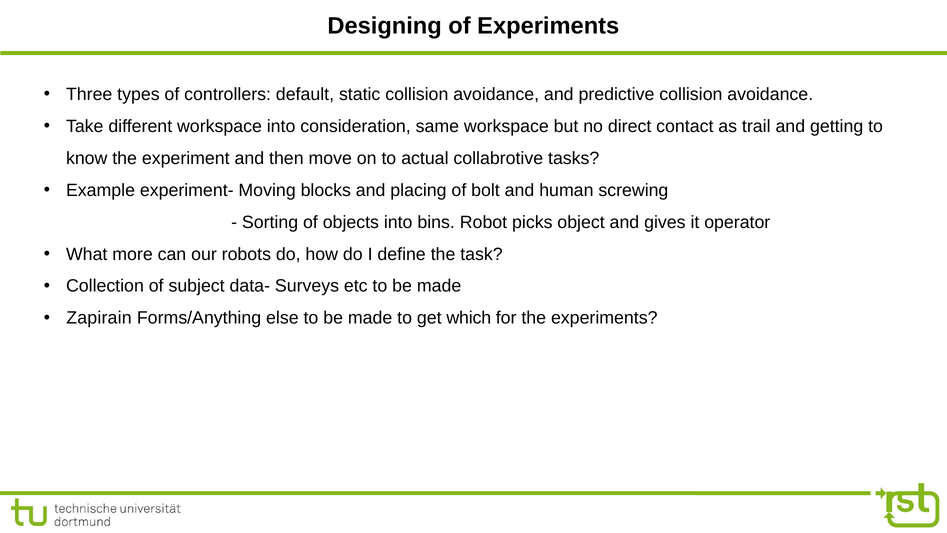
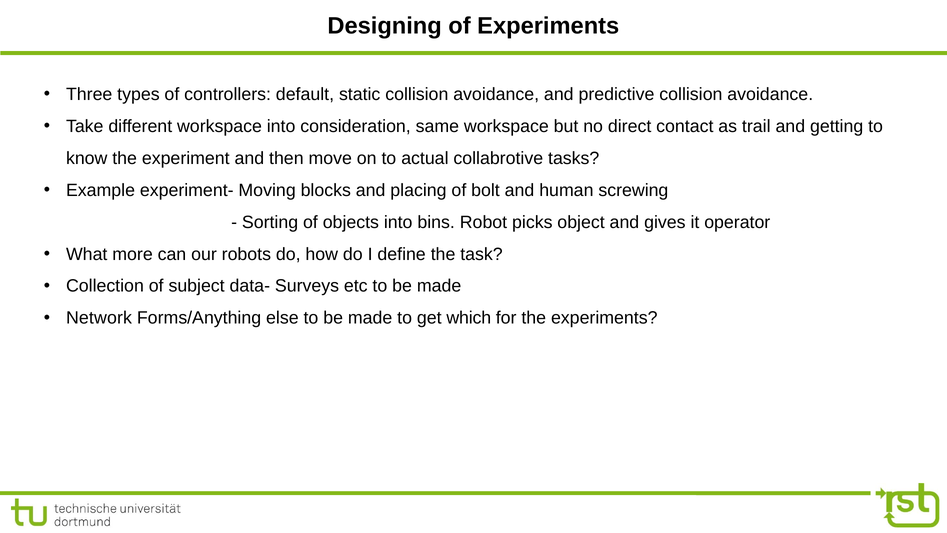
Zapirain: Zapirain -> Network
